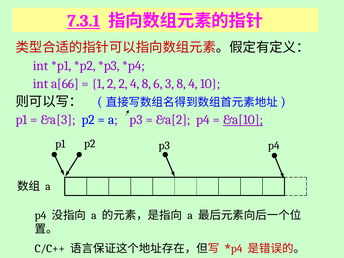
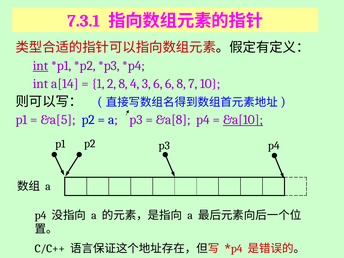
7.3.1 underline: present -> none
int at (41, 66) underline: none -> present
a[66: a[66 -> a[14
2 2: 2 -> 8
4 8: 8 -> 3
6 3: 3 -> 6
8 4: 4 -> 7
&a[3: &a[3 -> &a[5
&a[2: &a[2 -> &a[8
